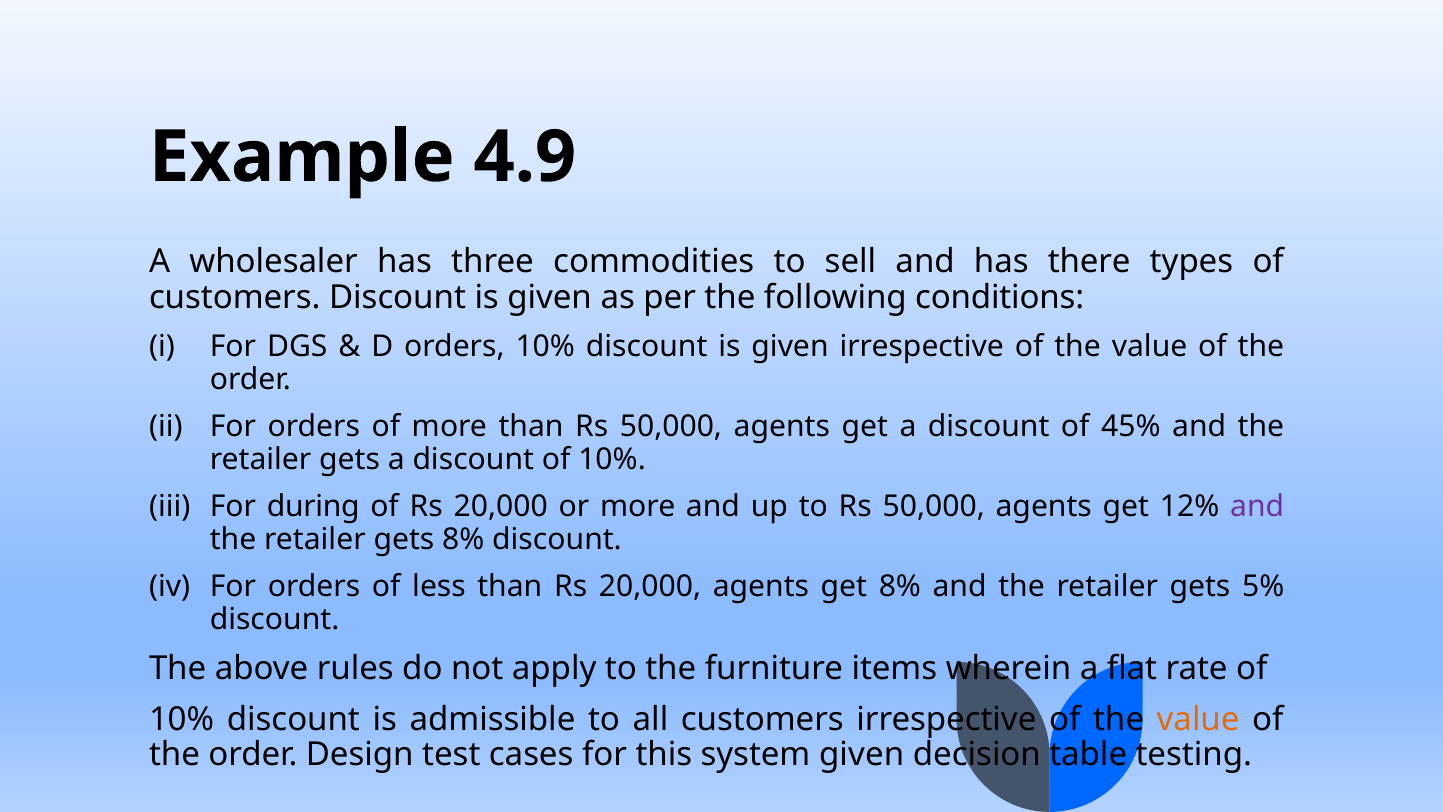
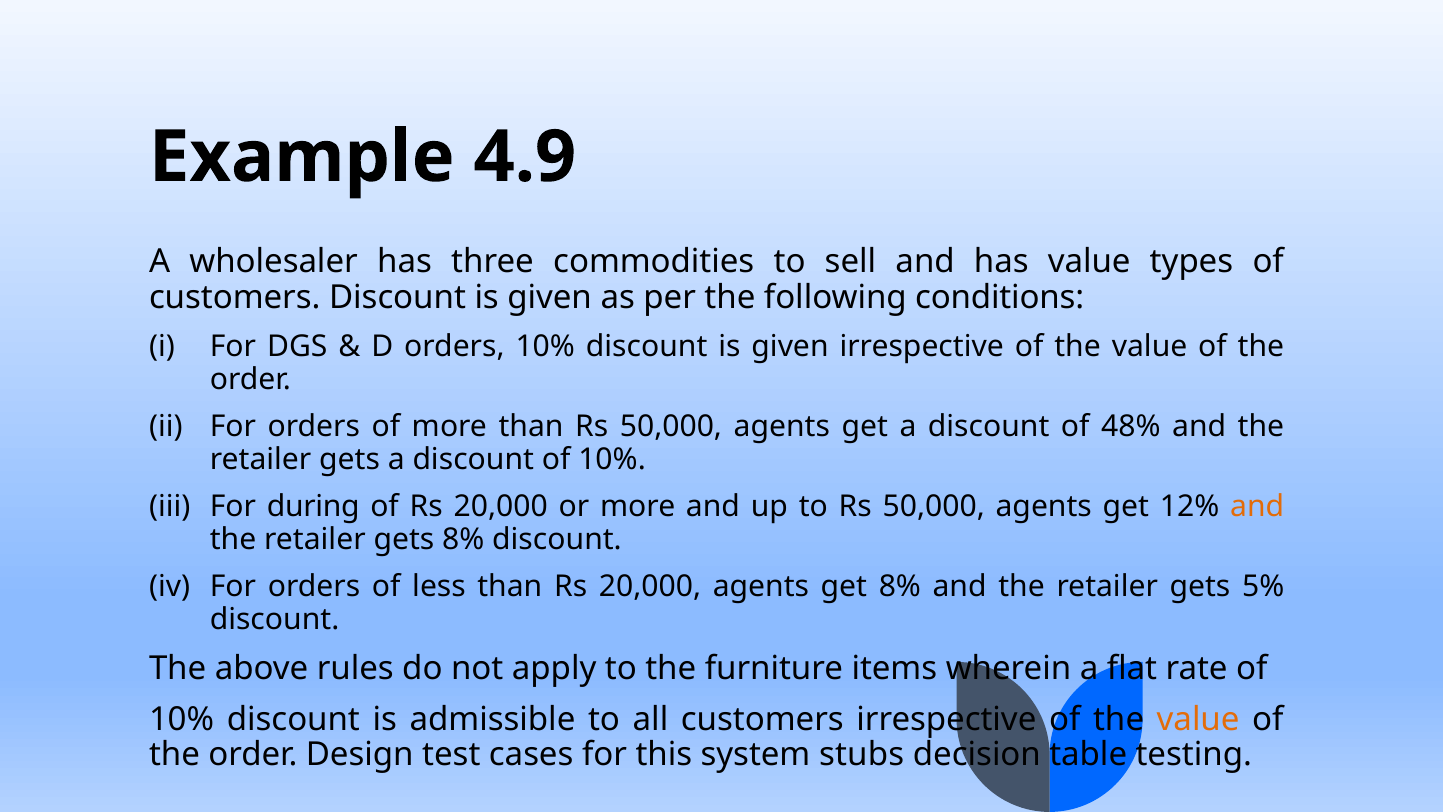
has there: there -> value
45%: 45% -> 48%
and at (1257, 507) colour: purple -> orange
system given: given -> stubs
